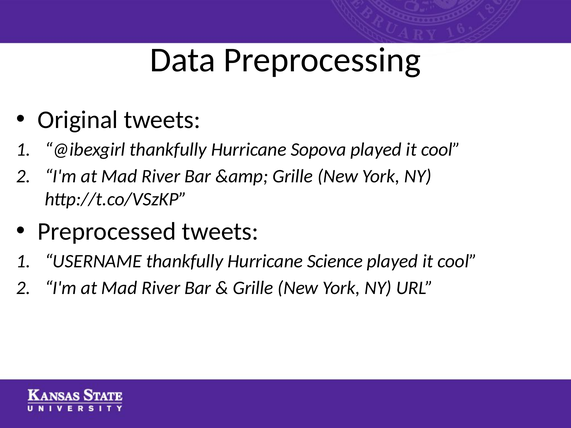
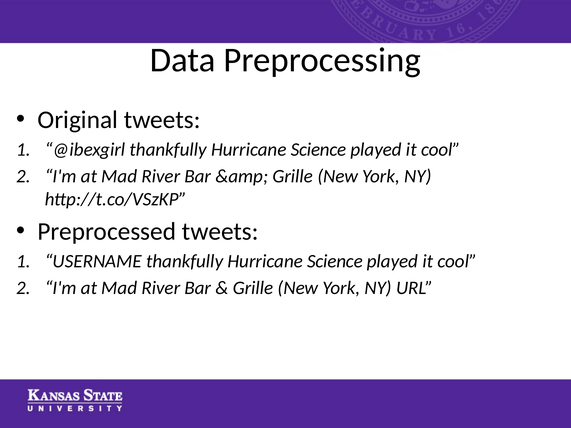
@ibexgirl thankfully Hurricane Sopova: Sopova -> Science
